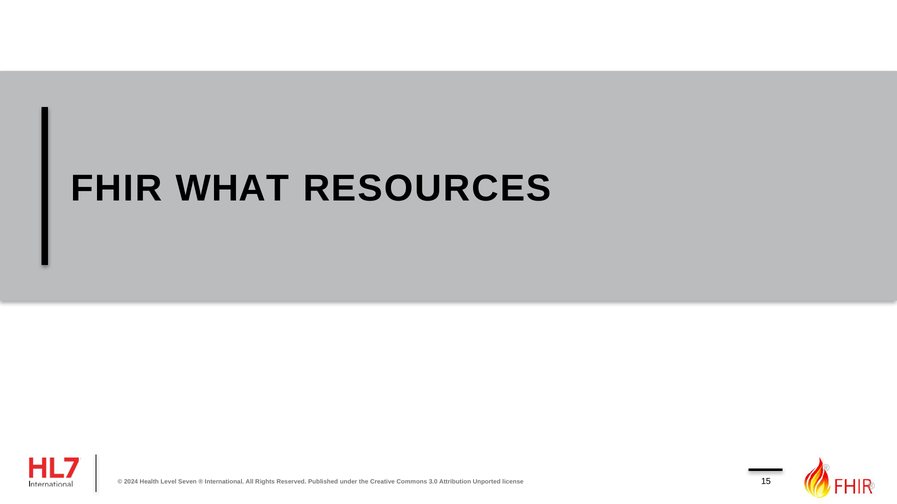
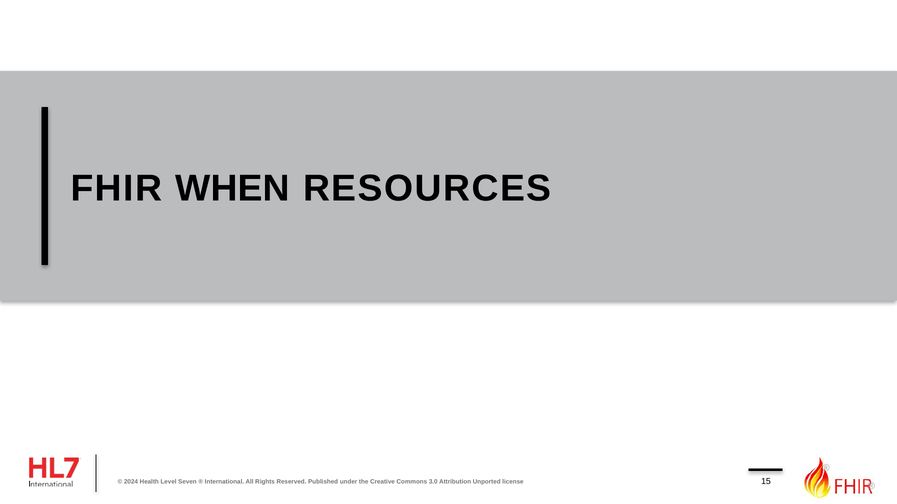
WHAT: WHAT -> WHEN
